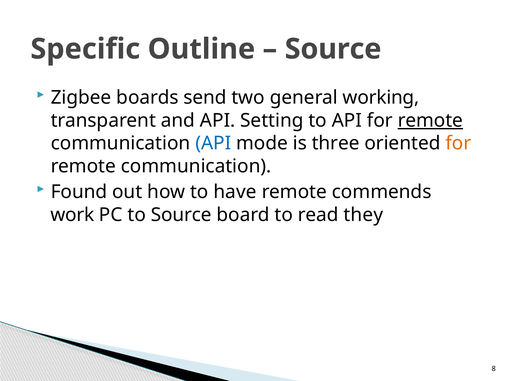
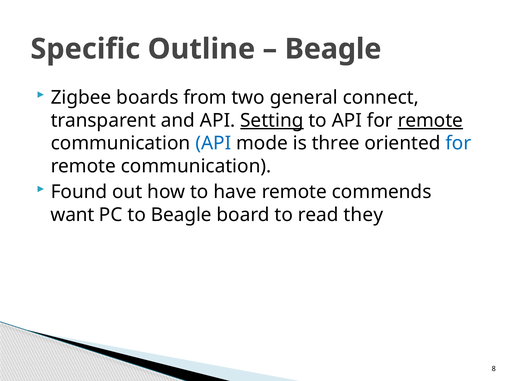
Source at (333, 49): Source -> Beagle
send: send -> from
working: working -> connect
Setting underline: none -> present
for at (458, 143) colour: orange -> blue
work: work -> want
to Source: Source -> Beagle
